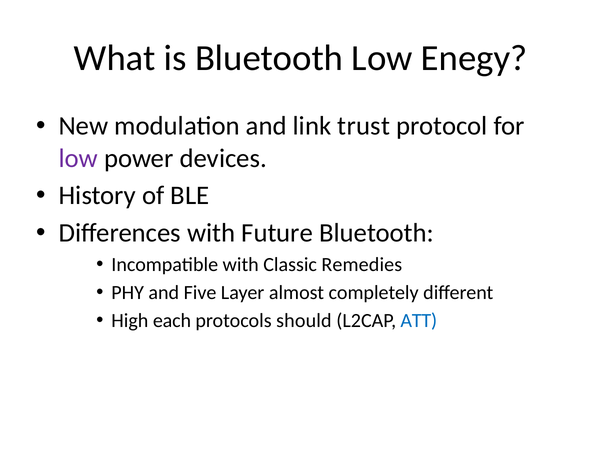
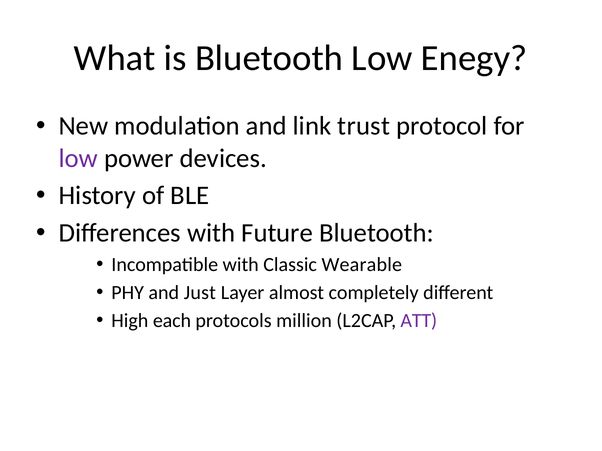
Remedies: Remedies -> Wearable
Five: Five -> Just
should: should -> million
ATT colour: blue -> purple
